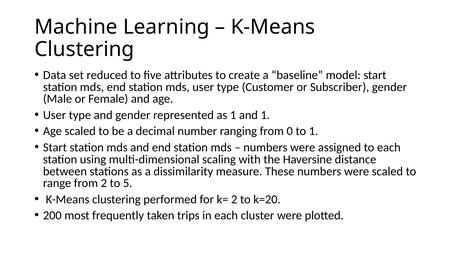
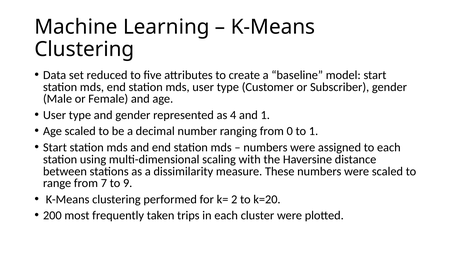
as 1: 1 -> 4
from 2: 2 -> 7
5: 5 -> 9
